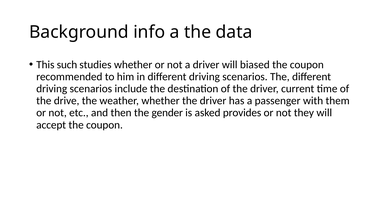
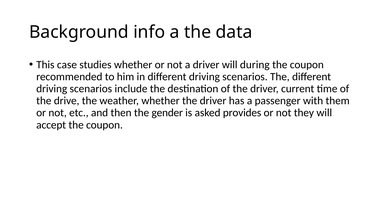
such: such -> case
biased: biased -> during
